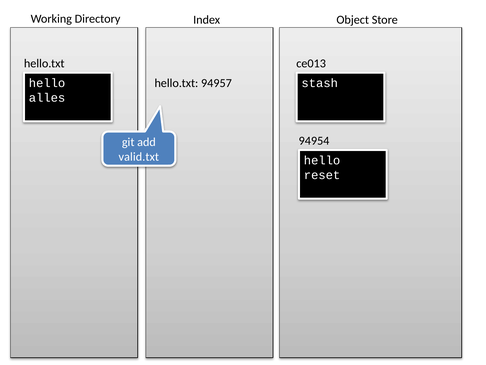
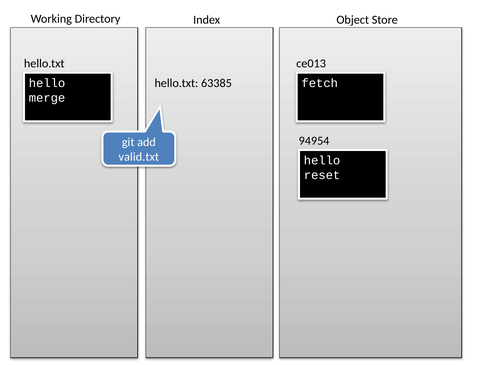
94957: 94957 -> 63385
stash: stash -> fetch
alles: alles -> merge
